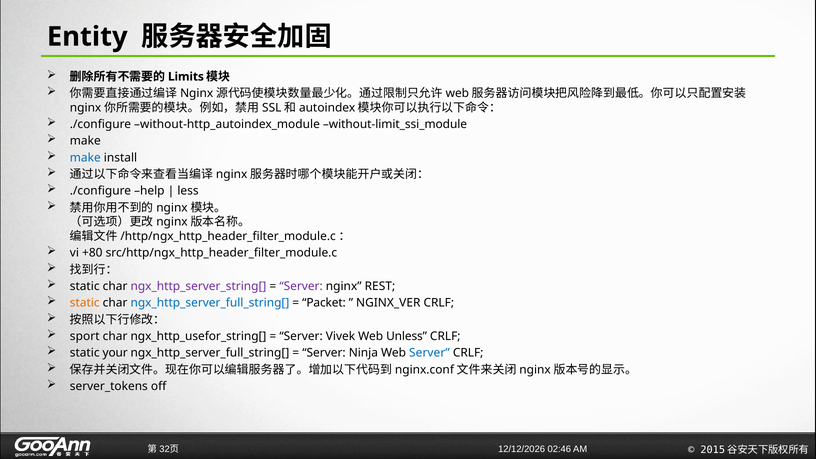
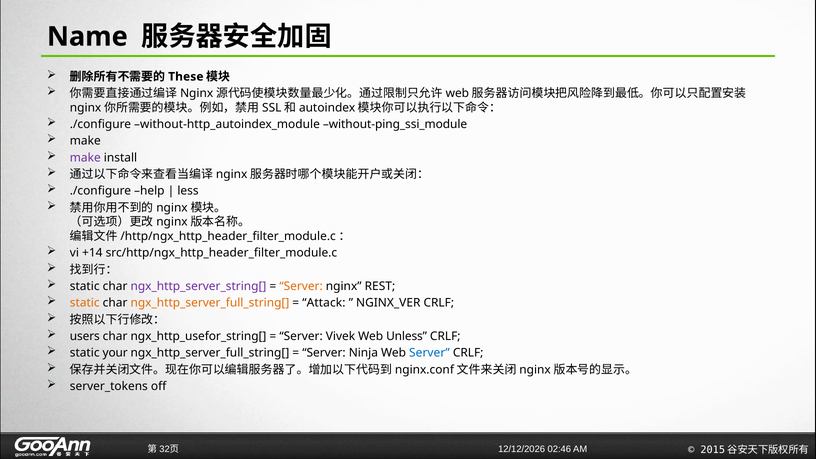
Entity: Entity -> Name
Limits: Limits -> These
without-limit_ssi_module: without-limit_ssi_module -> without-ping_ssi_module
make at (85, 158) colour: blue -> purple
+80: +80 -> +14
Server at (301, 286) colour: purple -> orange
ngx_http_server_full_string[ at (210, 303) colour: blue -> orange
Packet: Packet -> Attack
sport: sport -> users
